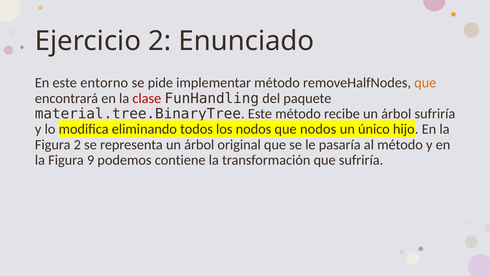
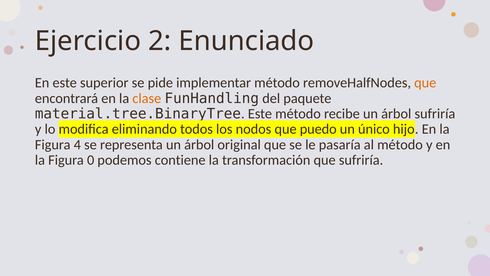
entorno: entorno -> superior
clase colour: red -> orange
que nodos: nodos -> puedo
Figura 2: 2 -> 4
9: 9 -> 0
